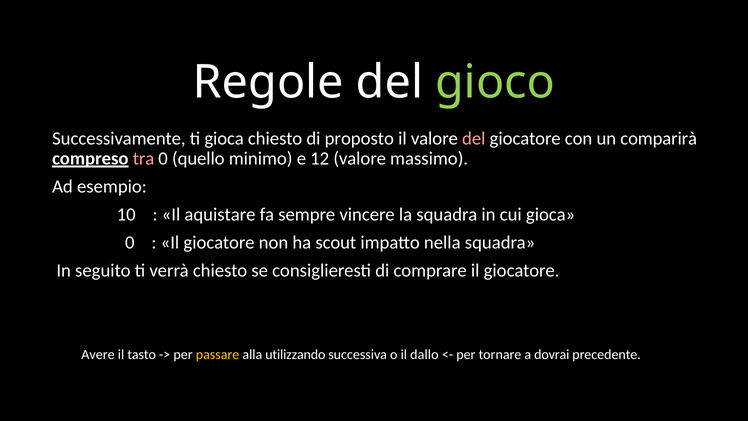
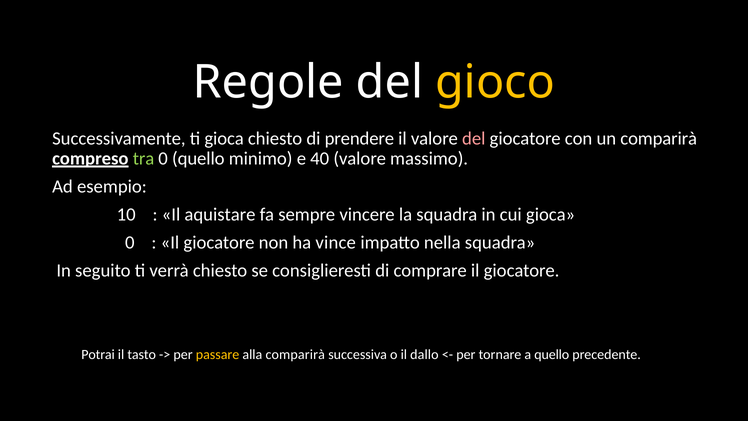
gioco colour: light green -> yellow
proposto: proposto -> prendere
tra colour: pink -> light green
12: 12 -> 40
scout: scout -> vince
Avere: Avere -> Potrai
alla utilizzando: utilizzando -> comparirà
a dovrai: dovrai -> quello
